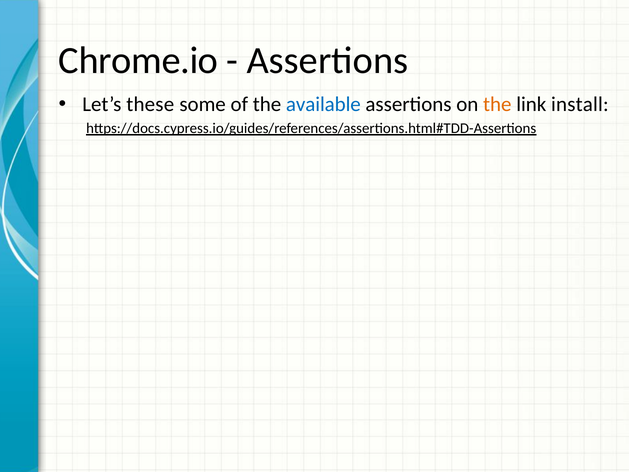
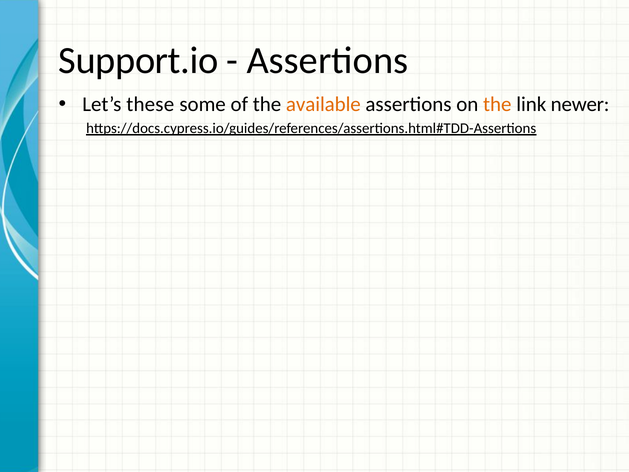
Chrome.io: Chrome.io -> Support.io
available colour: blue -> orange
install: install -> newer
